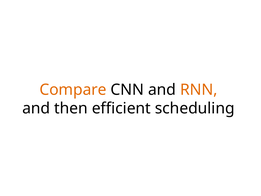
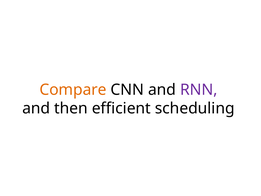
RNN colour: orange -> purple
